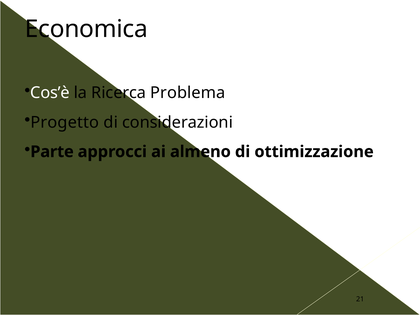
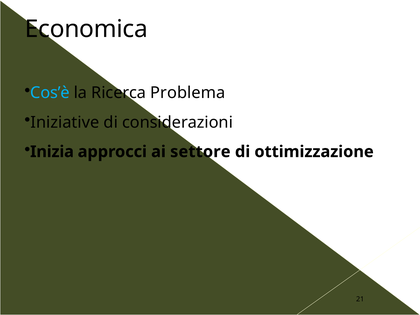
Cos’è colour: white -> light blue
Progetto: Progetto -> Iniziative
Parte: Parte -> Inizia
almeno: almeno -> settore
